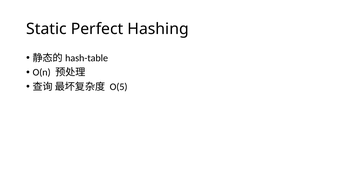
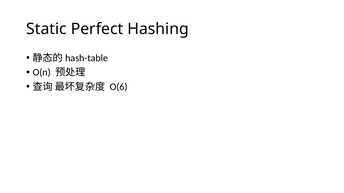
O(5: O(5 -> O(6
